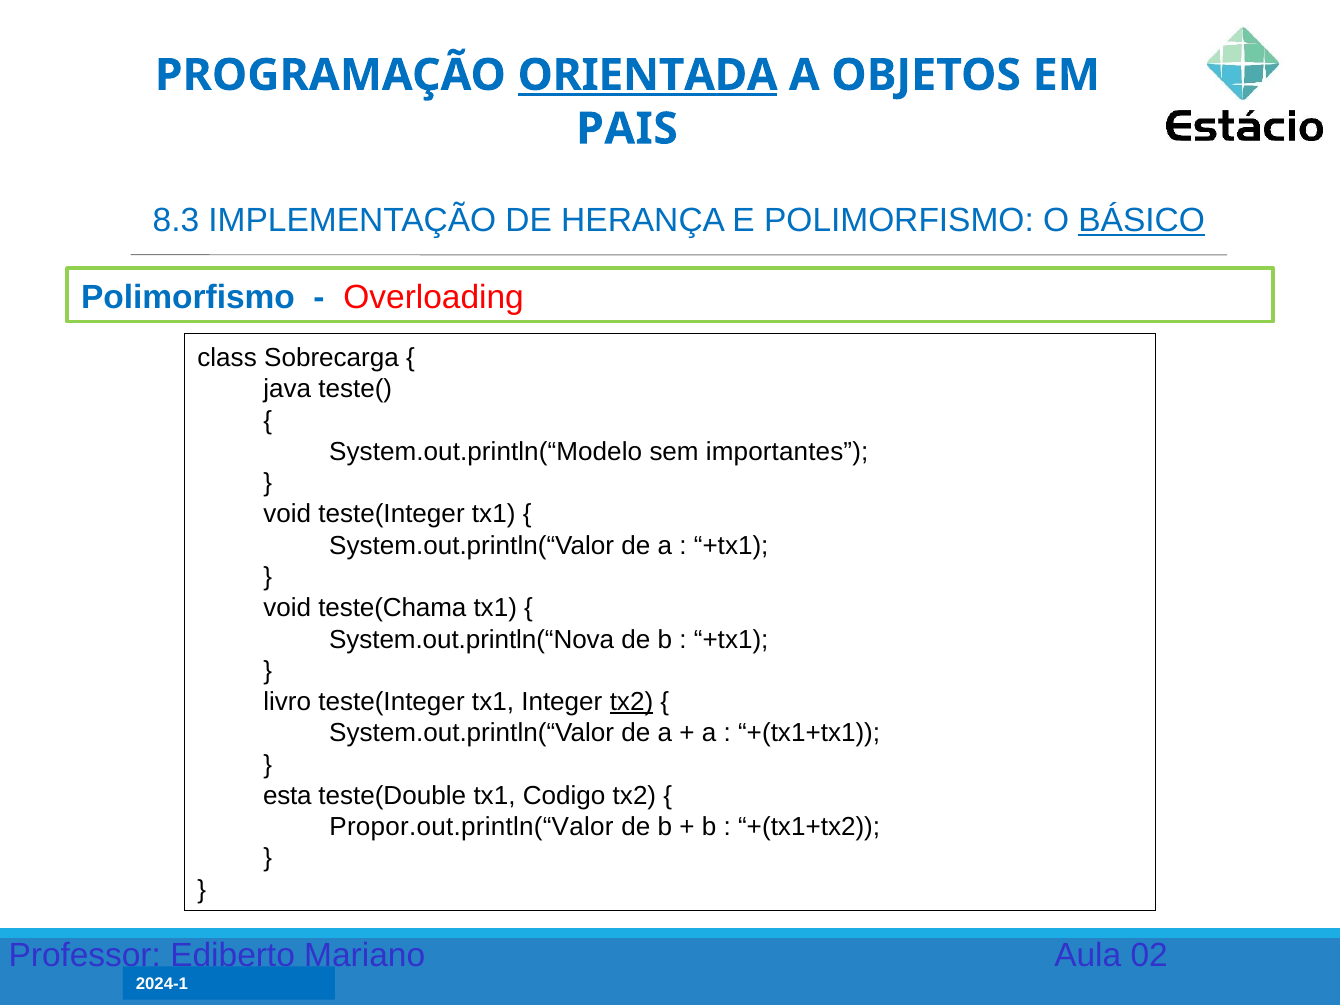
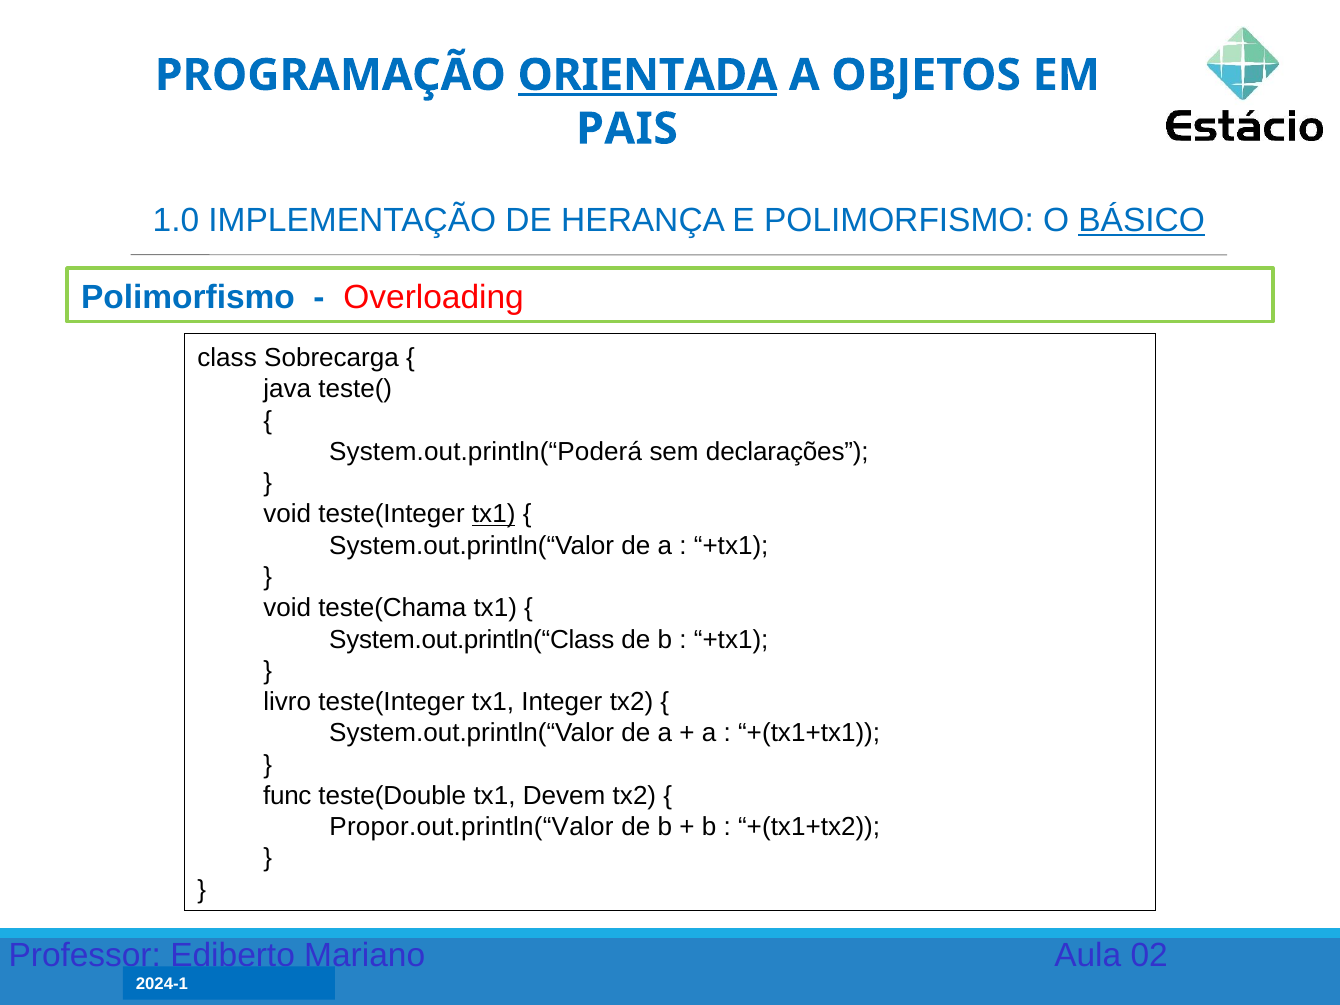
8.3: 8.3 -> 1.0
System.out.println(“Modelo: System.out.println(“Modelo -> System.out.println(“Poderá
importantes: importantes -> declarações
tx1 at (494, 514) underline: none -> present
System.out.println(“Nova: System.out.println(“Nova -> System.out.println(“Class
tx2 at (631, 702) underline: present -> none
esta: esta -> func
Codigo: Codigo -> Devem
